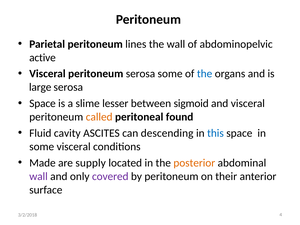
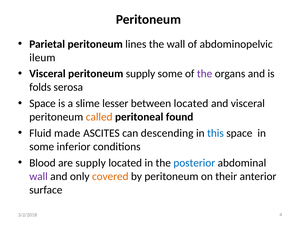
active: active -> ileum
peritoneum serosa: serosa -> supply
the at (205, 74) colour: blue -> purple
large: large -> folds
between sigmoid: sigmoid -> located
cavity: cavity -> made
some visceral: visceral -> inferior
Made: Made -> Blood
posterior colour: orange -> blue
covered colour: purple -> orange
